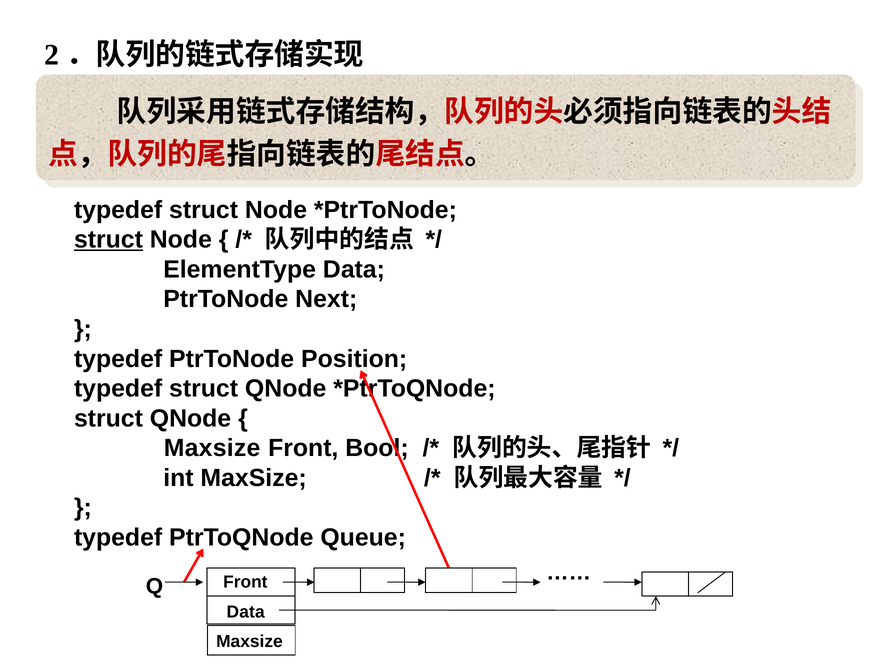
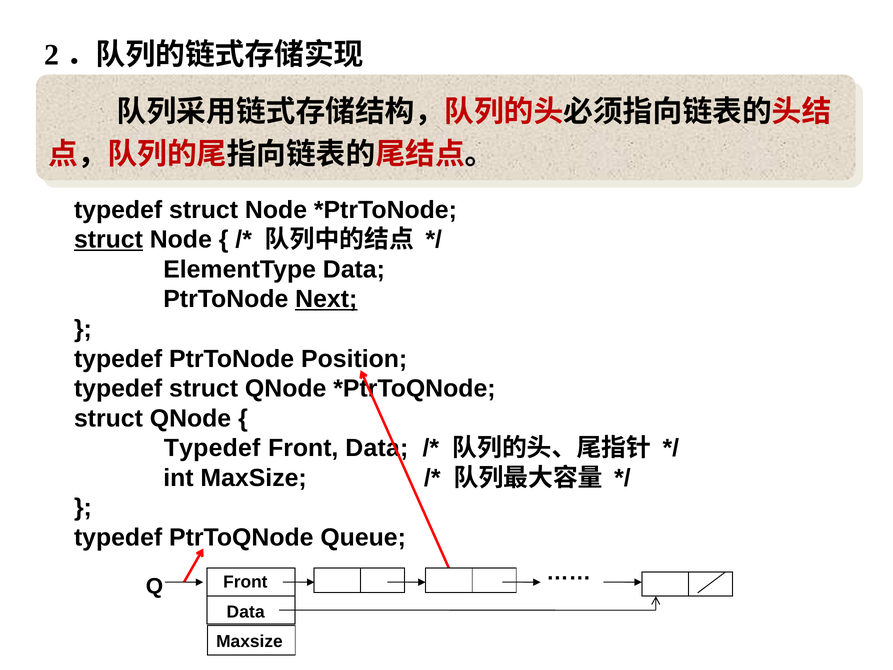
Next underline: none -> present
Maxsize at (212, 448): Maxsize -> Typedef
Bool at (377, 448): Bool -> Data
